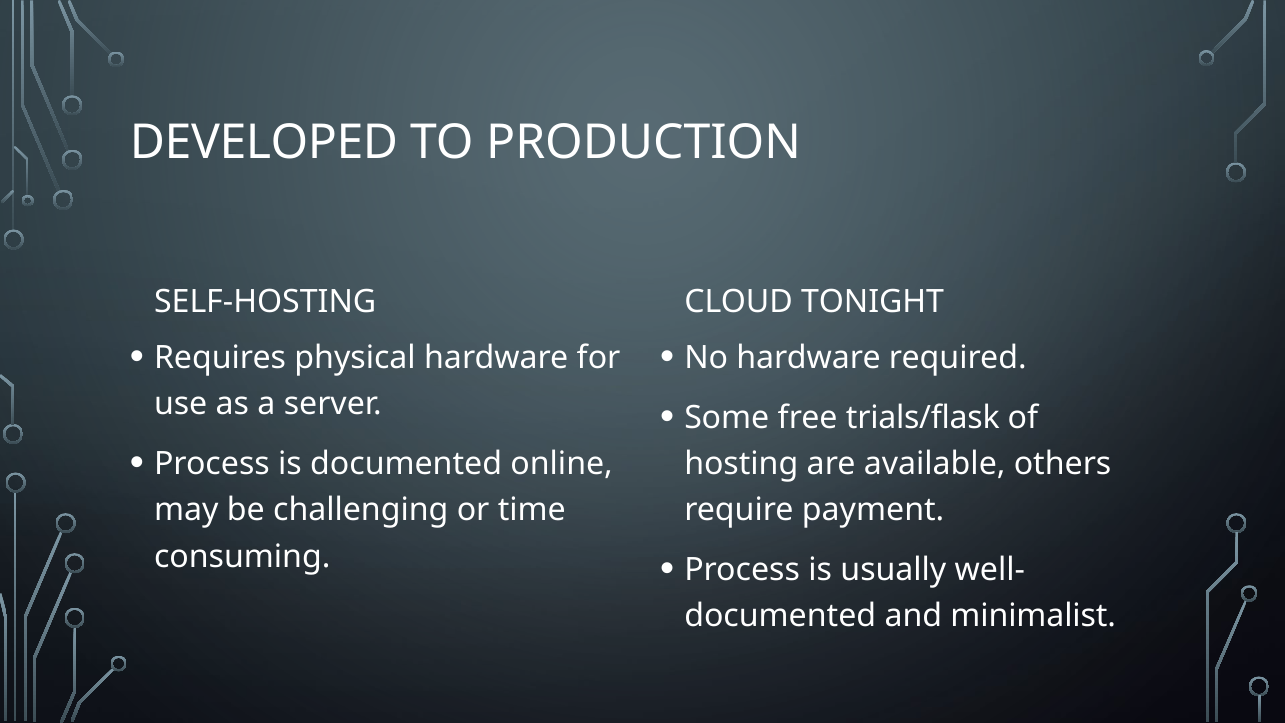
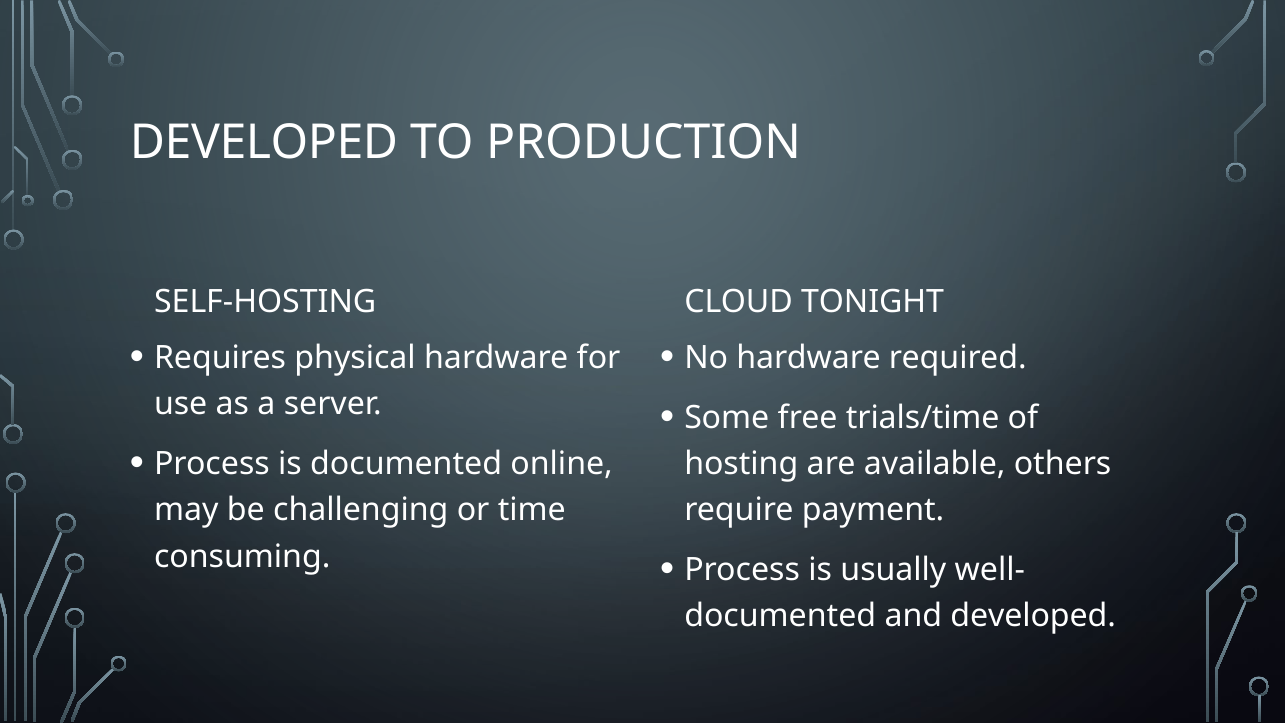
trials/flask: trials/flask -> trials/time
and minimalist: minimalist -> developed
